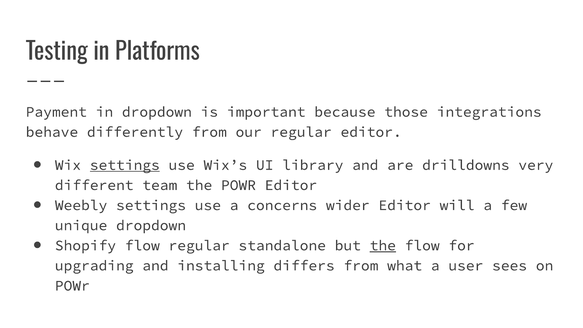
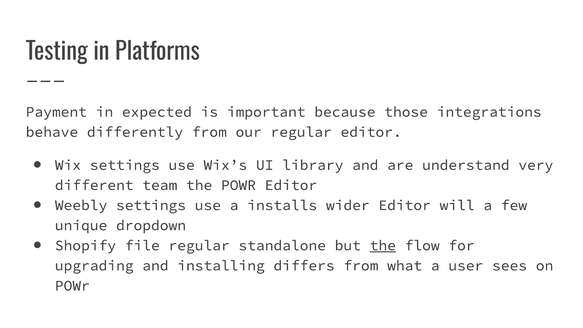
in dropdown: dropdown -> expected
settings at (125, 165) underline: present -> none
drilldowns: drilldowns -> understand
concerns: concerns -> installs
Shopify flow: flow -> file
